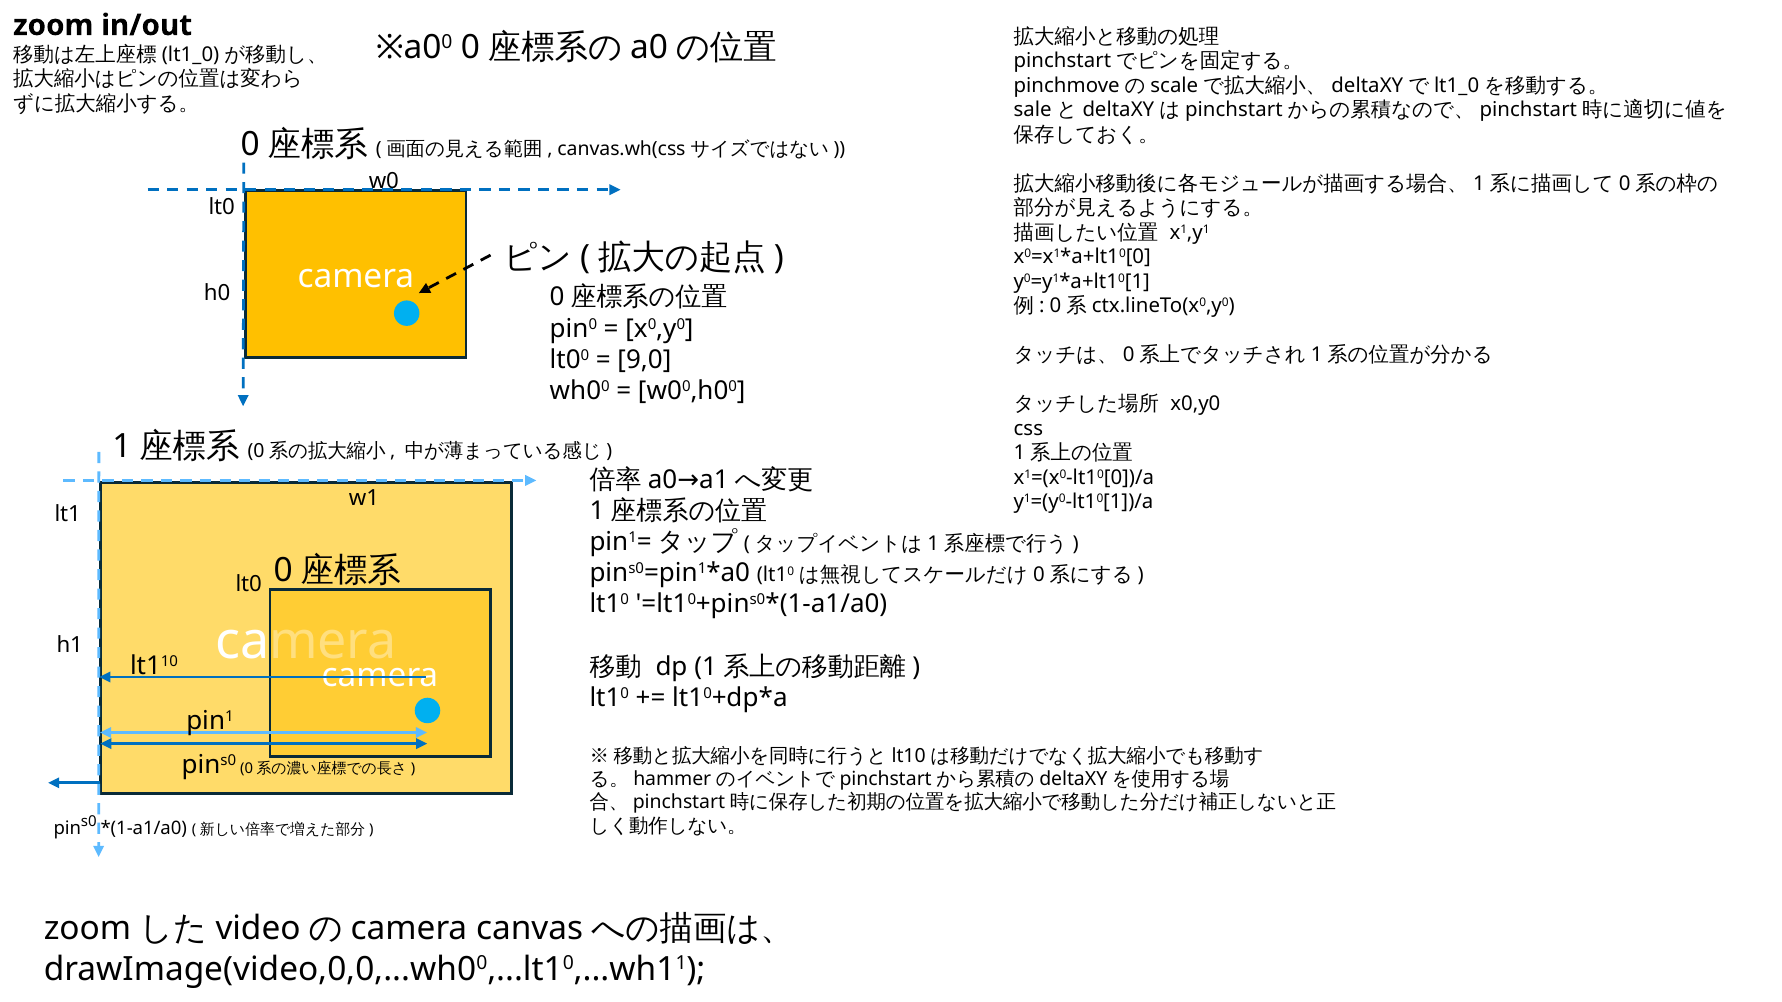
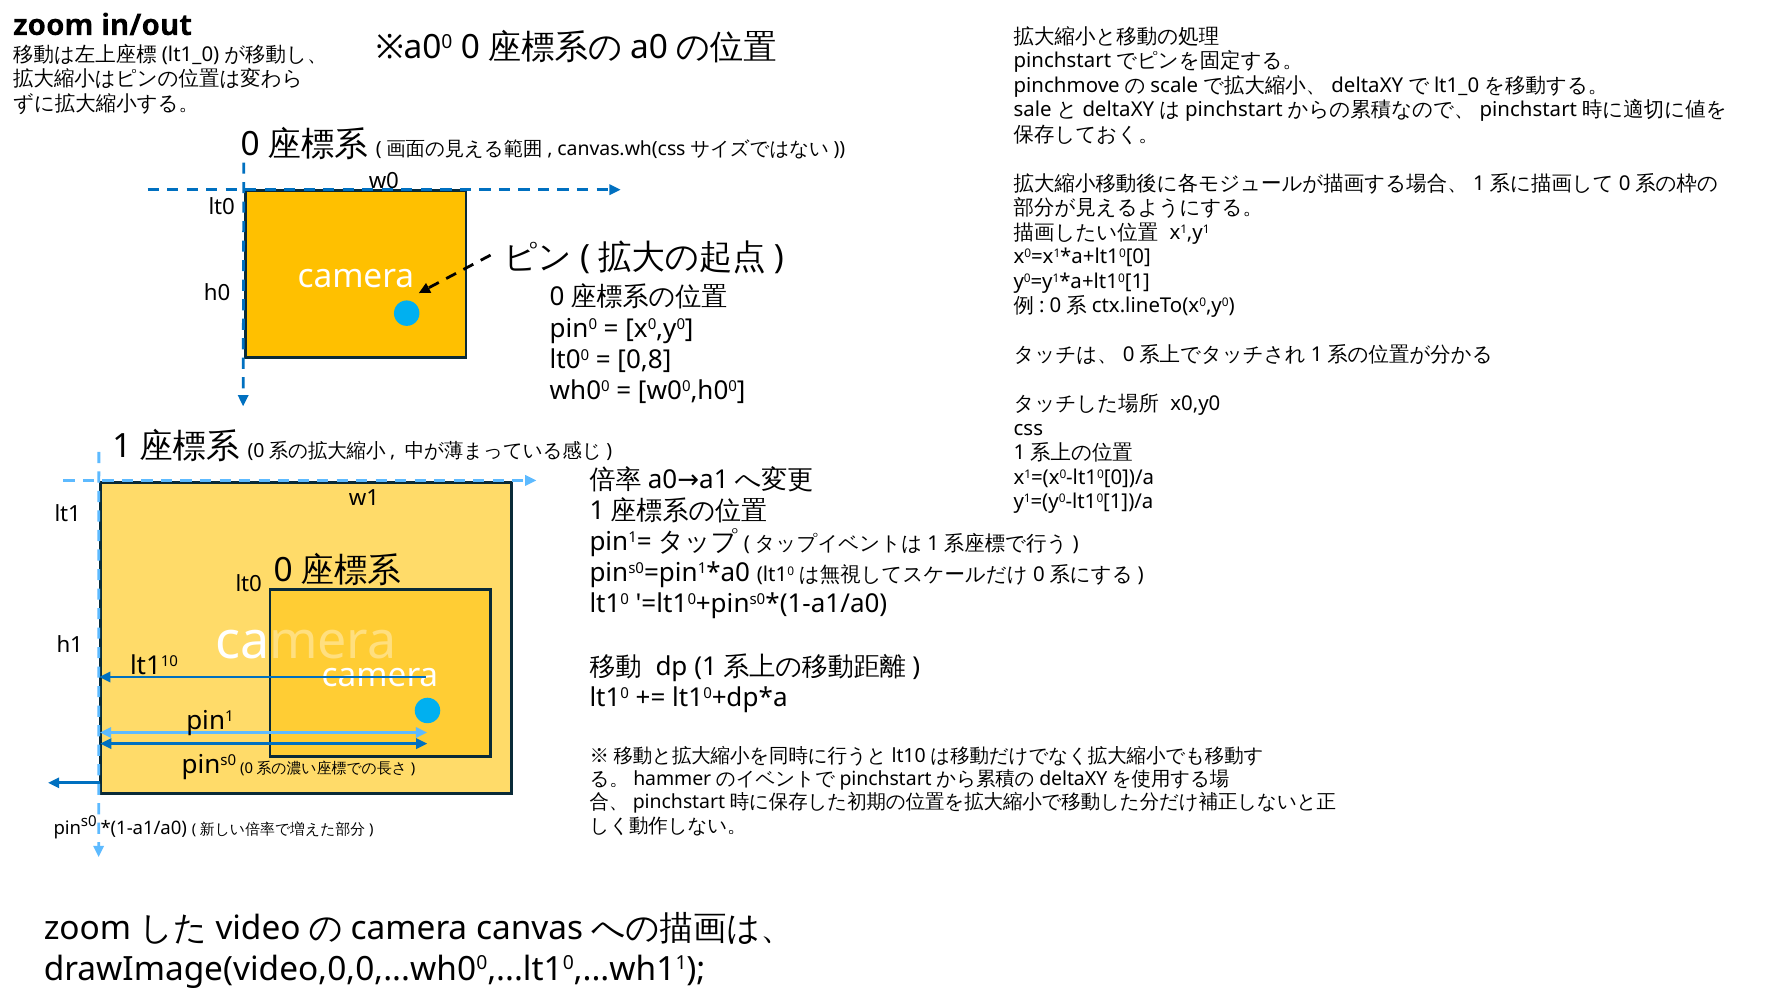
9,0: 9,0 -> 0,8
